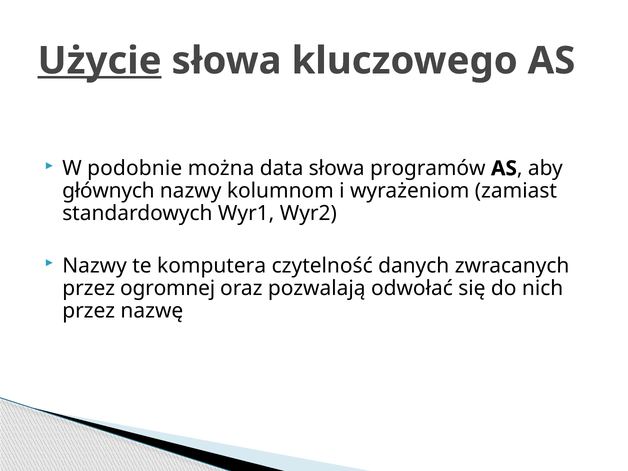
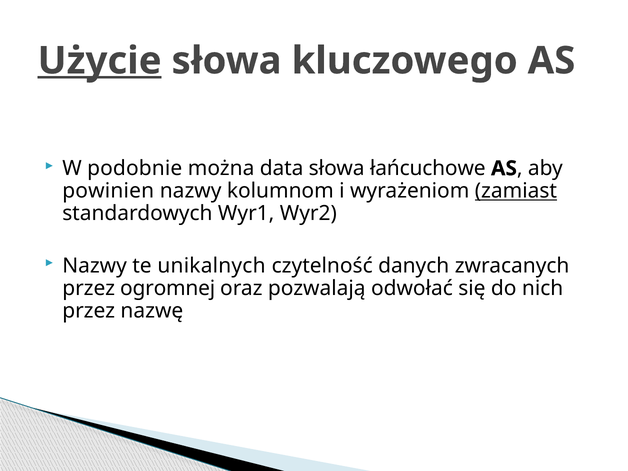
programów: programów -> łańcuchowe
głównych: głównych -> powinien
zamiast underline: none -> present
komputera: komputera -> unikalnych
